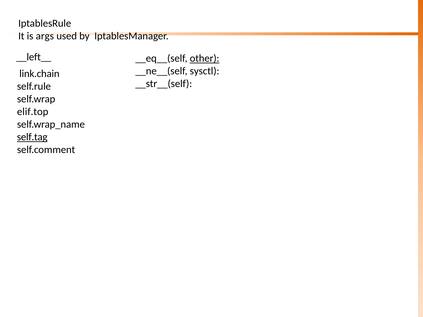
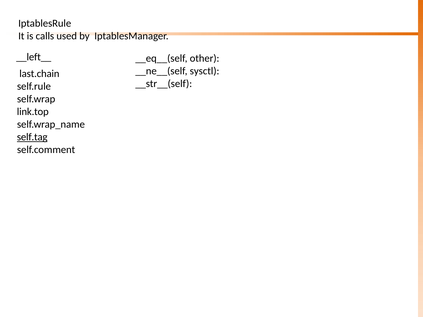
args: args -> calls
other underline: present -> none
link.chain: link.chain -> last.chain
elif.top: elif.top -> link.top
